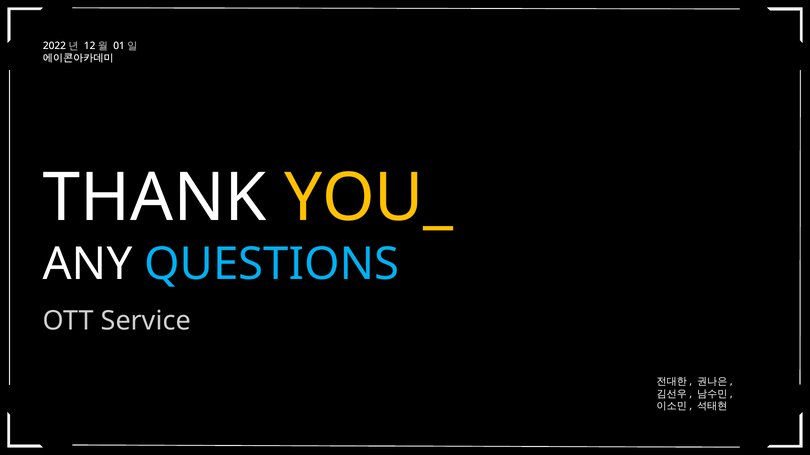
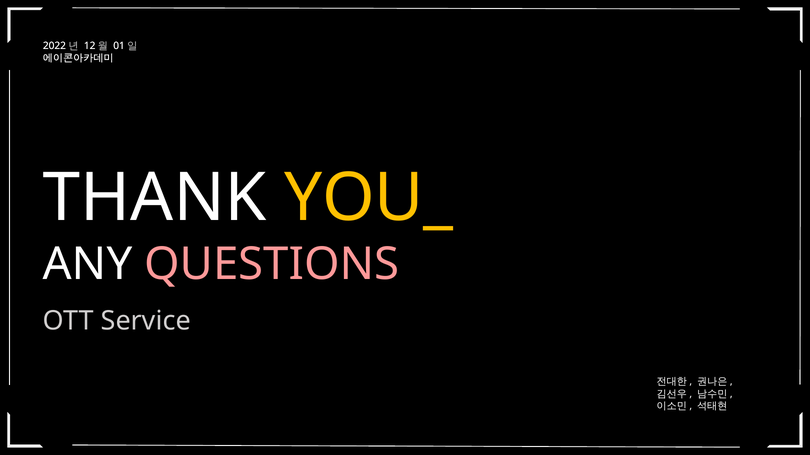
QUESTIONS colour: light blue -> pink
